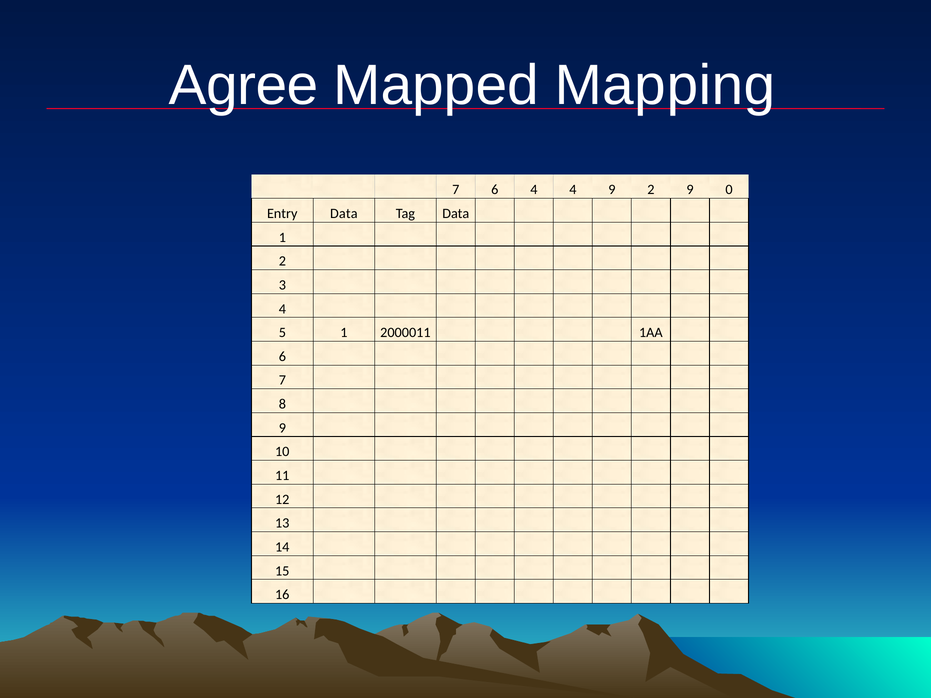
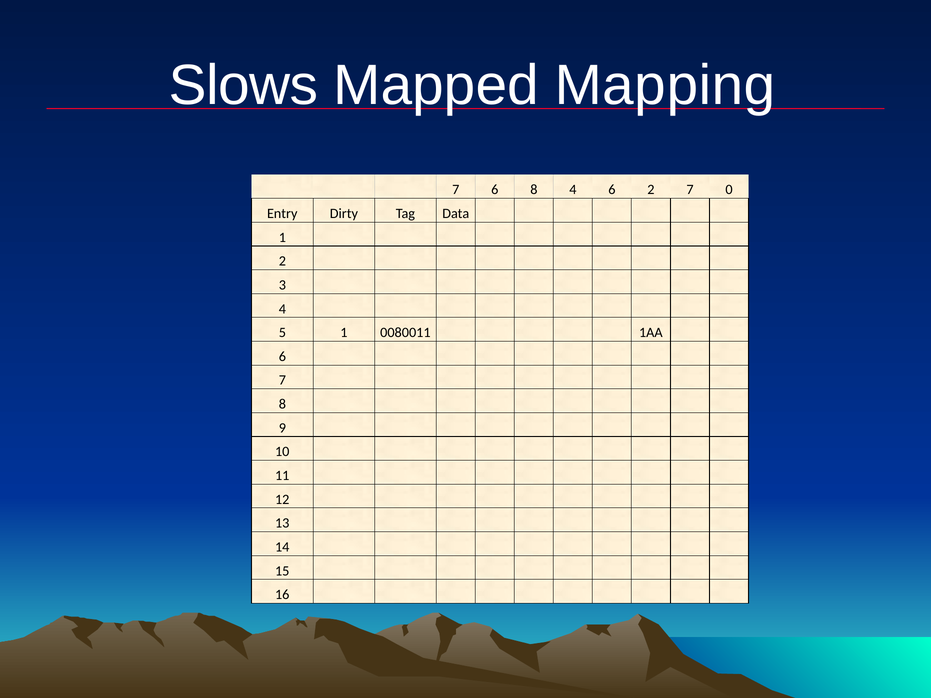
Agree: Agree -> Slows
6 4: 4 -> 8
4 9: 9 -> 6
2 9: 9 -> 7
Entry Data: Data -> Dirty
2000011: 2000011 -> 0080011
